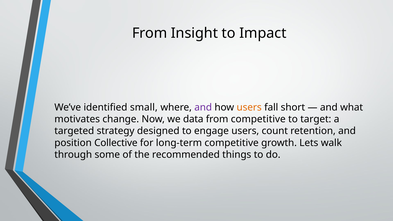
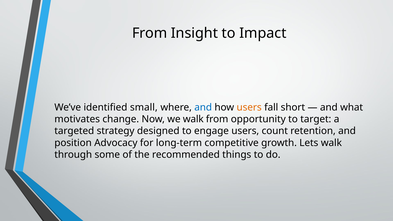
and at (203, 107) colour: purple -> blue
we data: data -> walk
from competitive: competitive -> opportunity
Collective: Collective -> Advocacy
